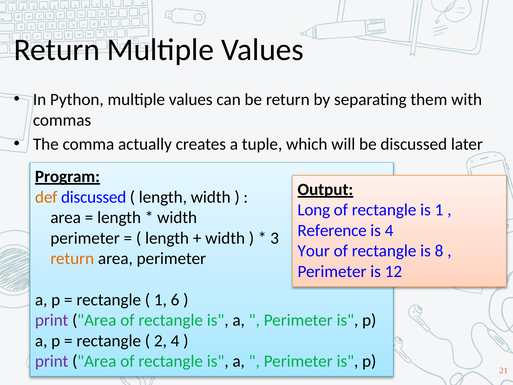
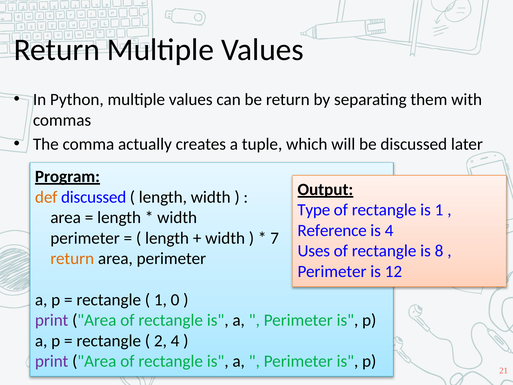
Long: Long -> Type
3: 3 -> 7
Your: Your -> Uses
6: 6 -> 0
